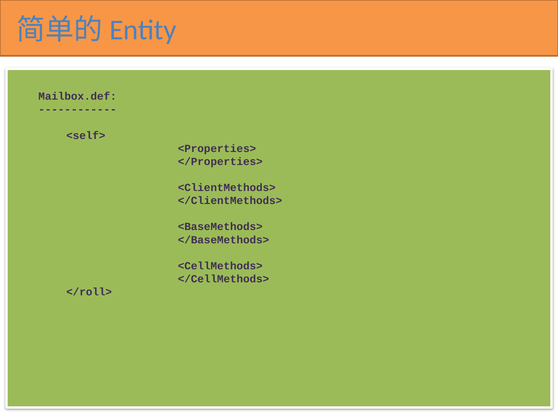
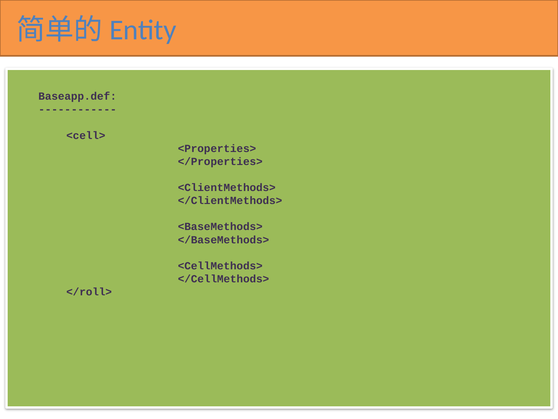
Mailbox.def: Mailbox.def -> Baseapp.def
<self>: <self> -> <cell>
